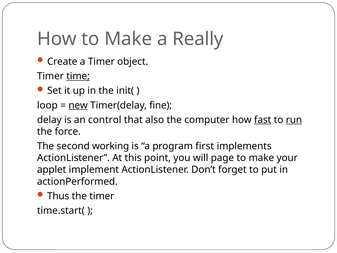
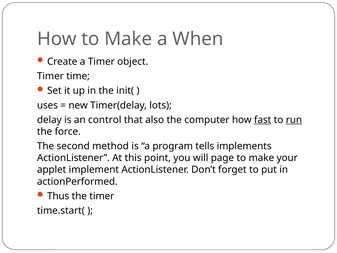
Really: Really -> When
time underline: present -> none
loop: loop -> uses
new underline: present -> none
fine: fine -> lots
working: working -> method
first: first -> tells
